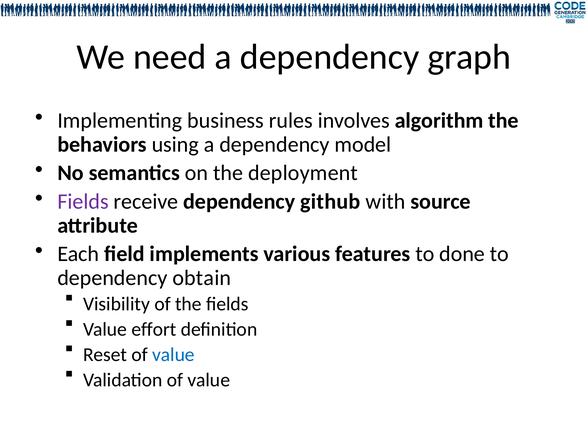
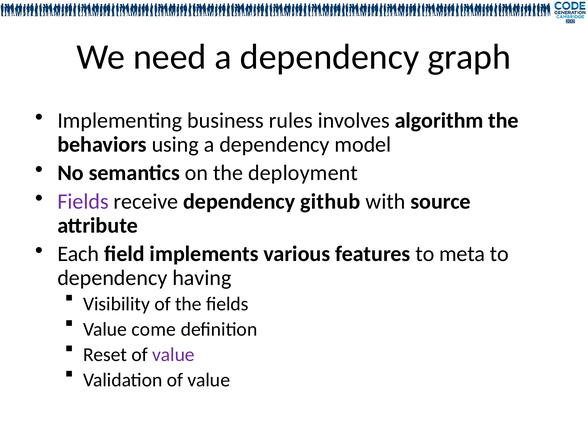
done: done -> meta
obtain: obtain -> having
effort: effort -> come
value at (173, 355) colour: blue -> purple
